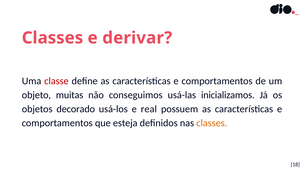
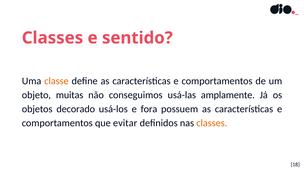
derivar: derivar -> sentido
classe colour: red -> orange
inicializamos: inicializamos -> amplamente
real: real -> fora
esteja: esteja -> evitar
